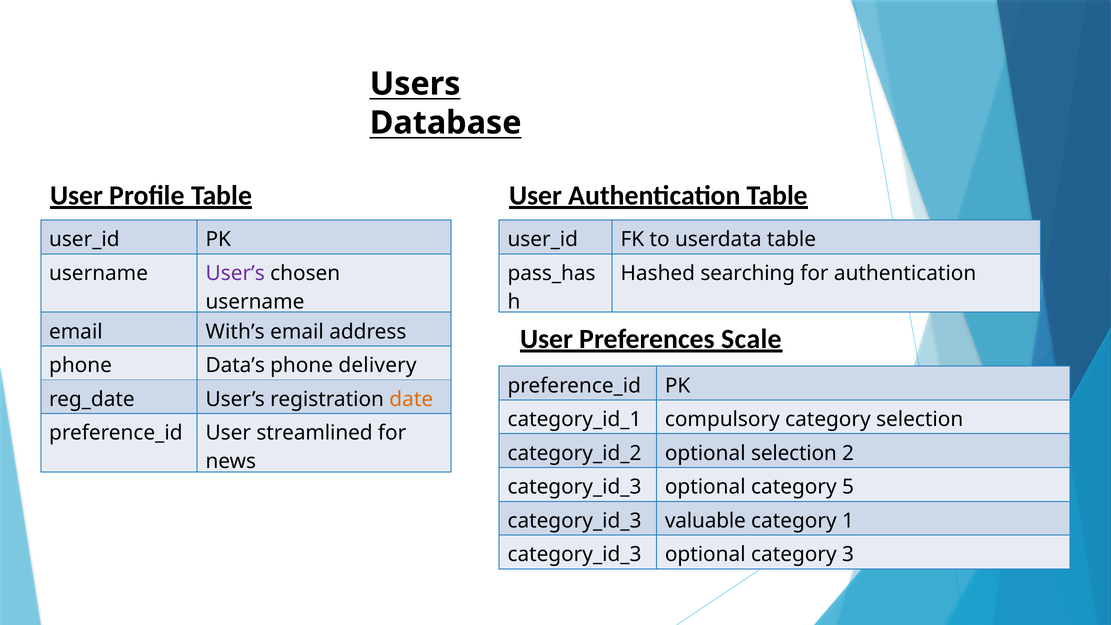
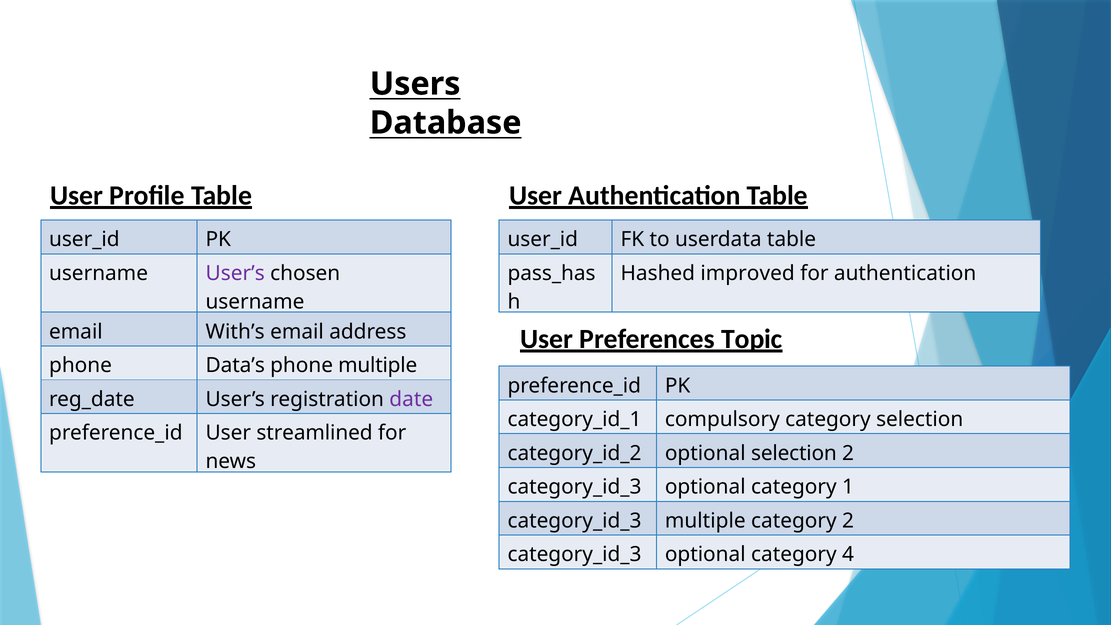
searching: searching -> improved
Scale: Scale -> Topic
phone delivery: delivery -> multiple
date colour: orange -> purple
5: 5 -> 1
valuable at (705, 521): valuable -> multiple
category 1: 1 -> 2
3: 3 -> 4
